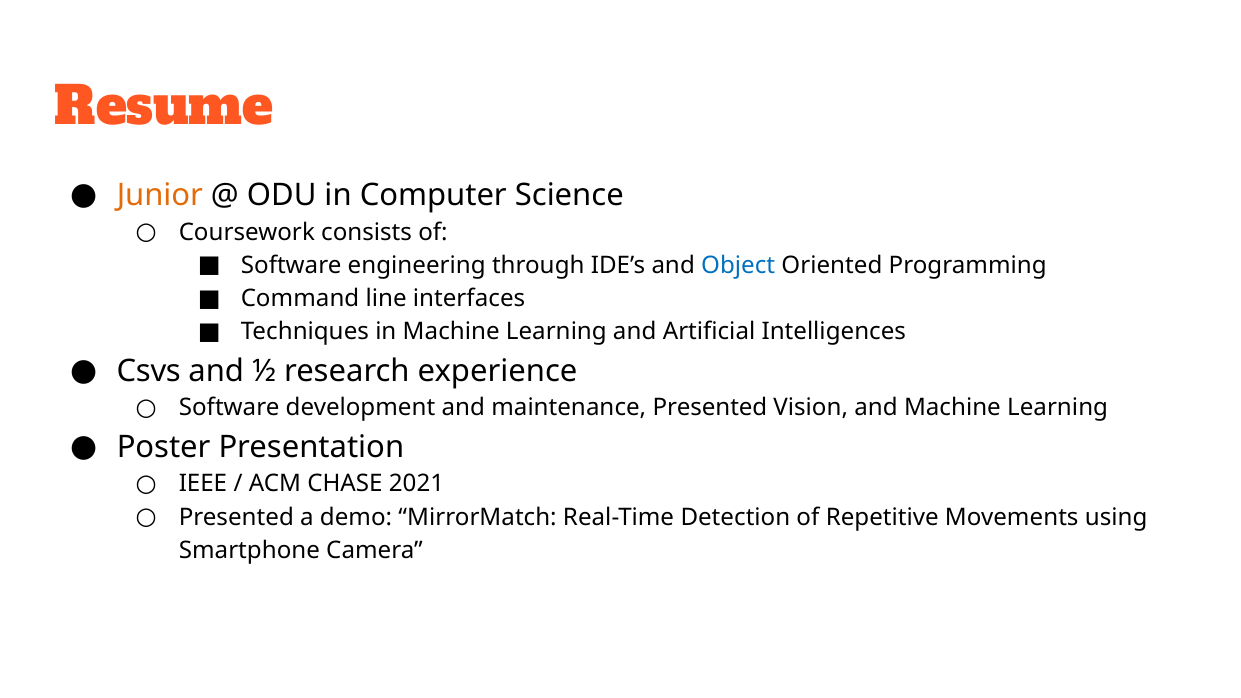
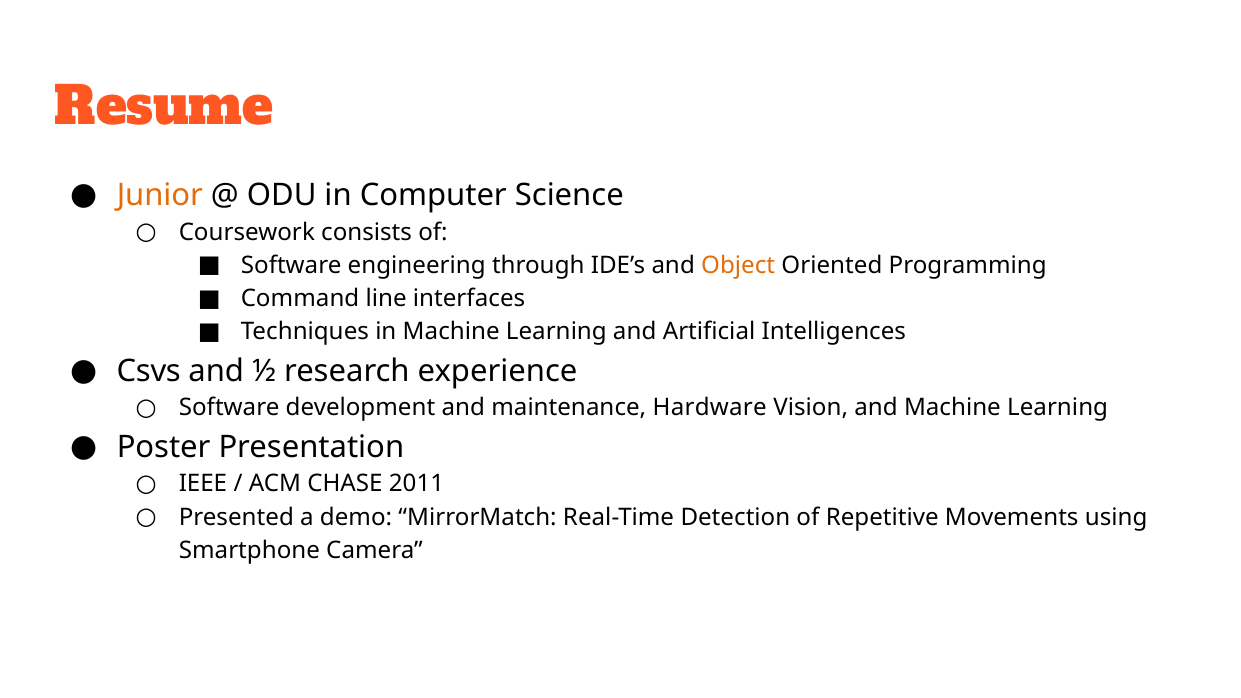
Object colour: blue -> orange
maintenance Presented: Presented -> Hardware
2021: 2021 -> 2011
